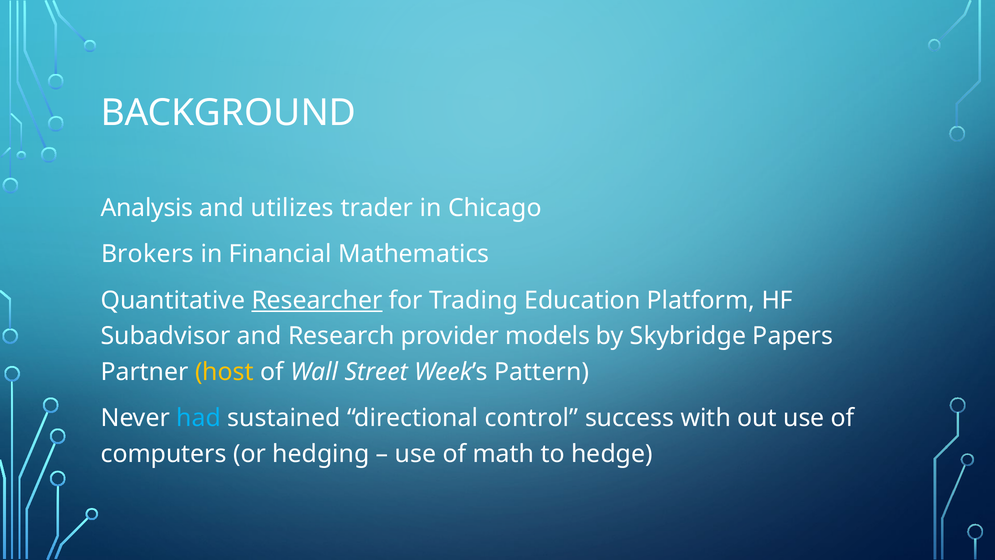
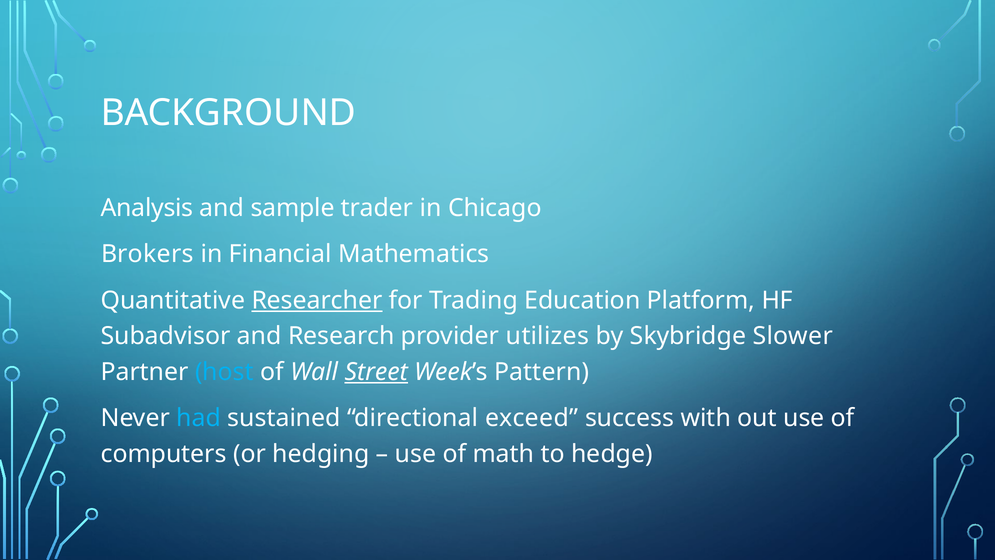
utilizes: utilizes -> sample
models: models -> utilizes
Papers: Papers -> Slower
host colour: yellow -> light blue
Street underline: none -> present
control: control -> exceed
